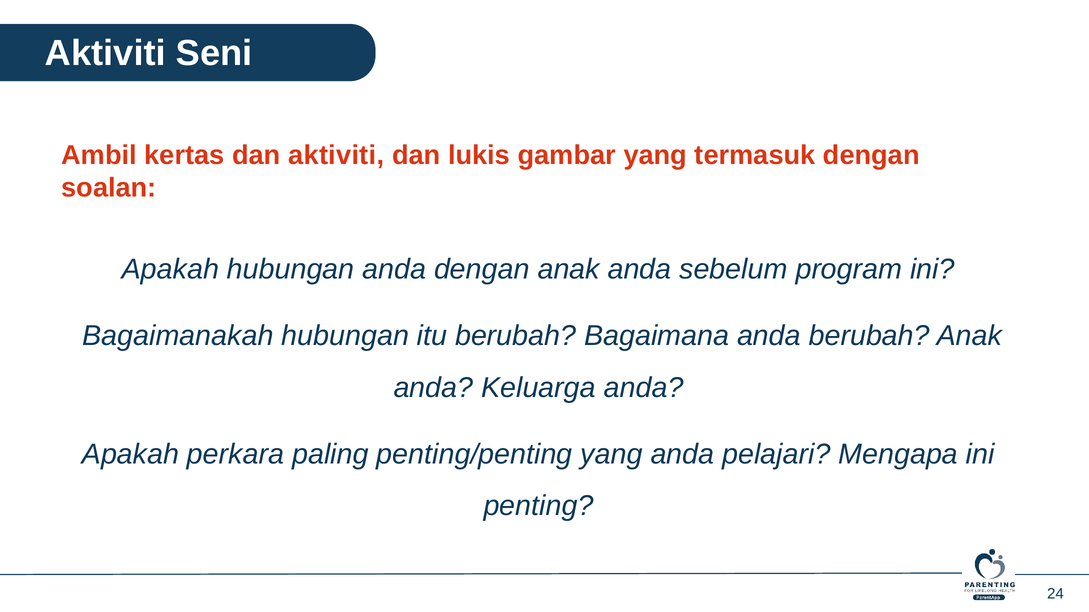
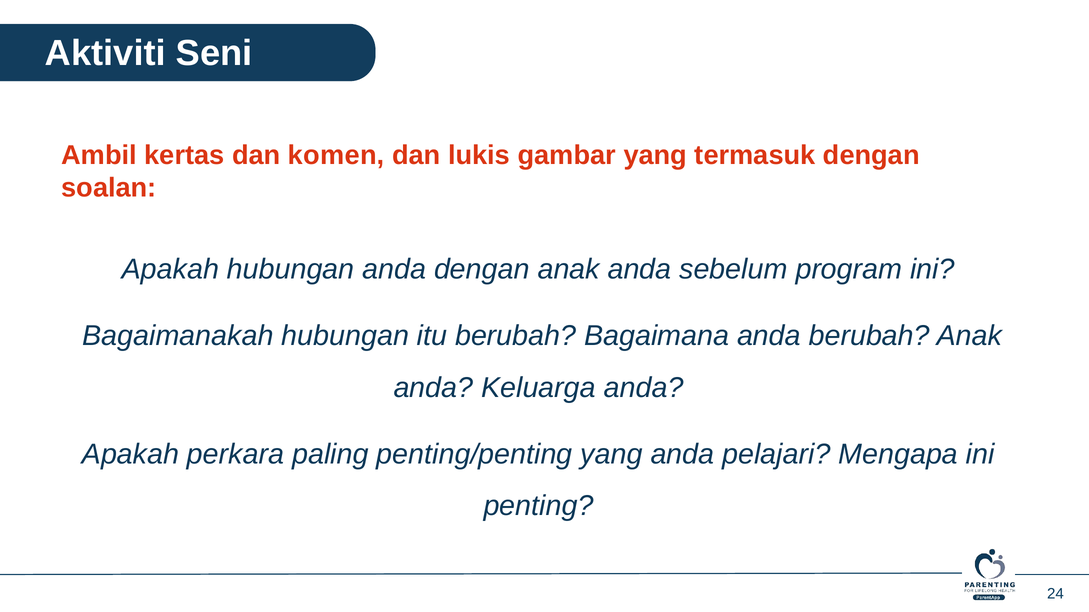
dan aktiviti: aktiviti -> komen
